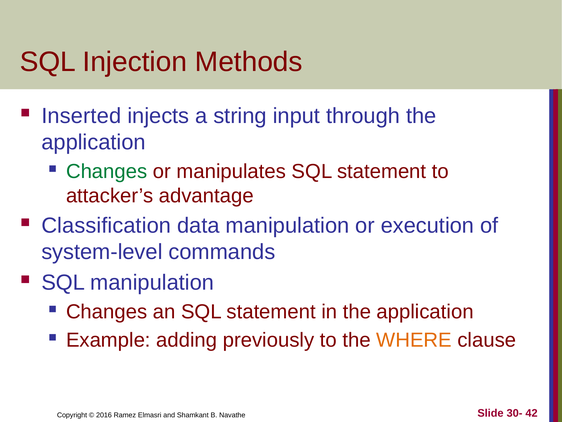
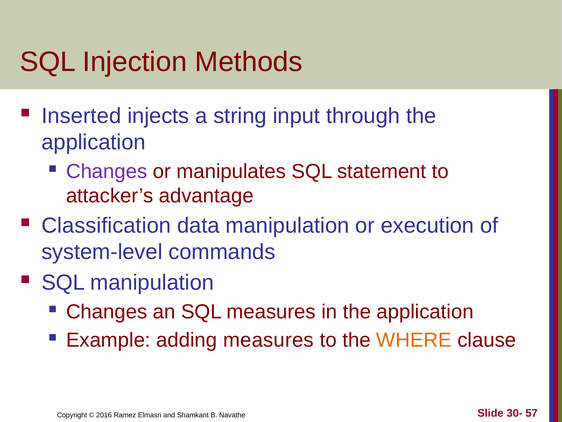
Changes at (107, 171) colour: green -> purple
an SQL statement: statement -> measures
adding previously: previously -> measures
42: 42 -> 57
